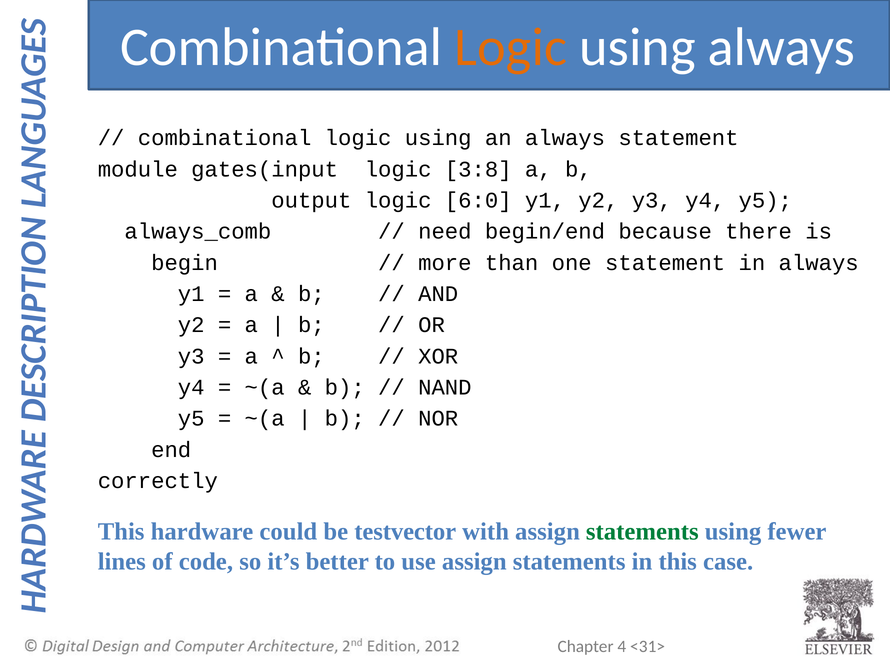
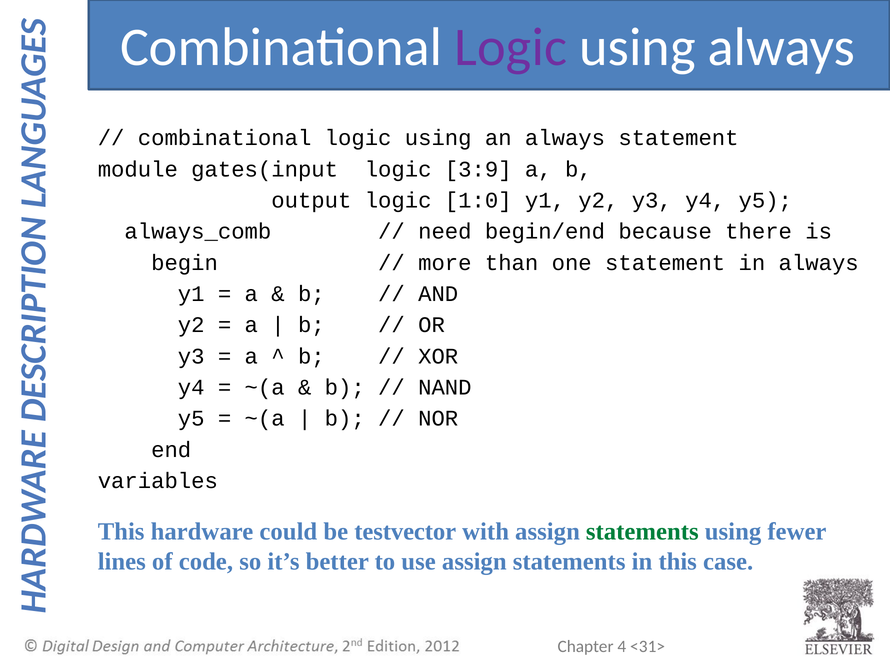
Logic at (511, 47) colour: orange -> purple
3:8: 3:8 -> 3:9
6:0: 6:0 -> 1:0
correctly: correctly -> variables
